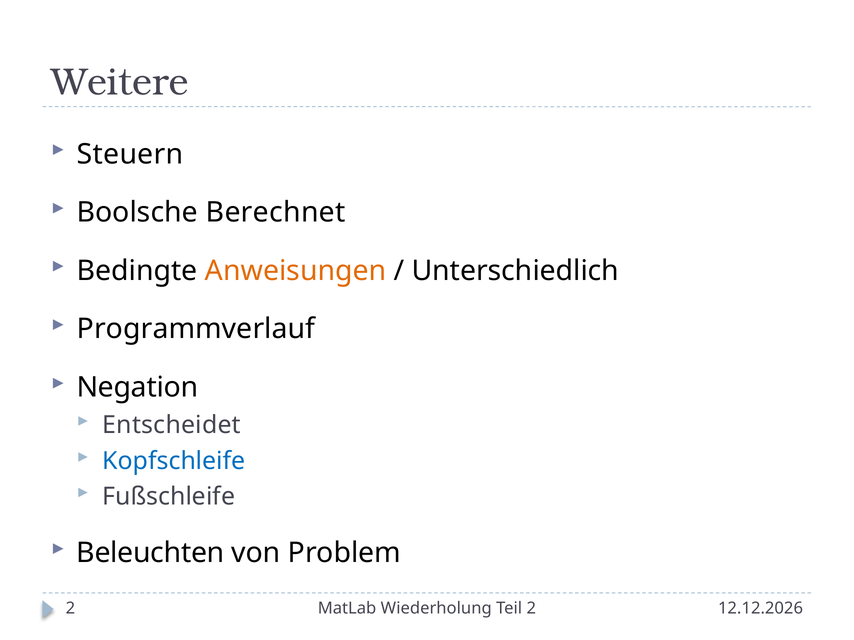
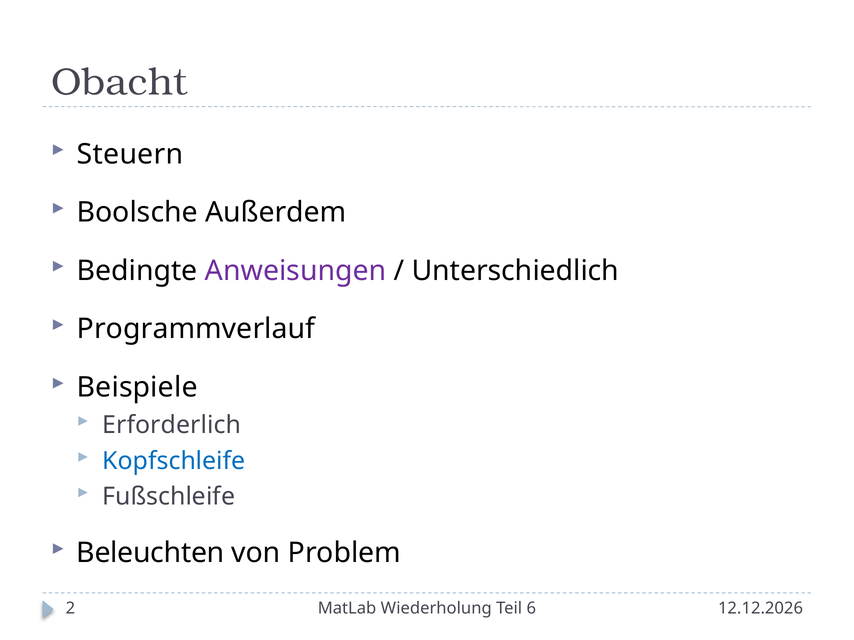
Weitere: Weitere -> Obacht
Berechnet: Berechnet -> Außerdem
Anweisungen colour: orange -> purple
Negation: Negation -> Beispiele
Entscheidet: Entscheidet -> Erforderlich
Teil 2: 2 -> 6
